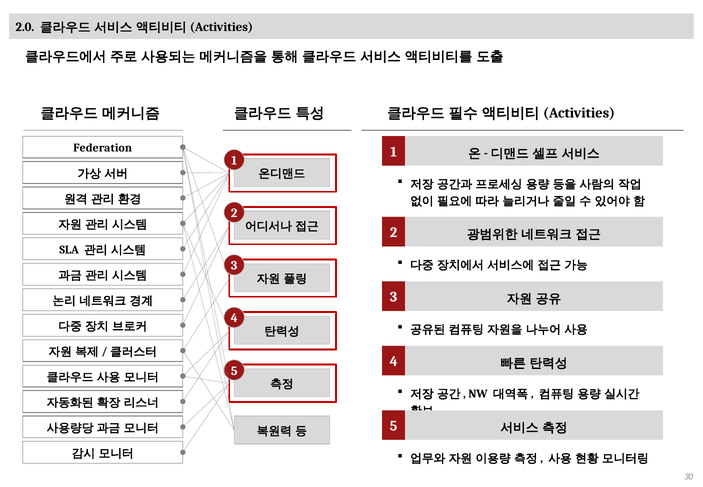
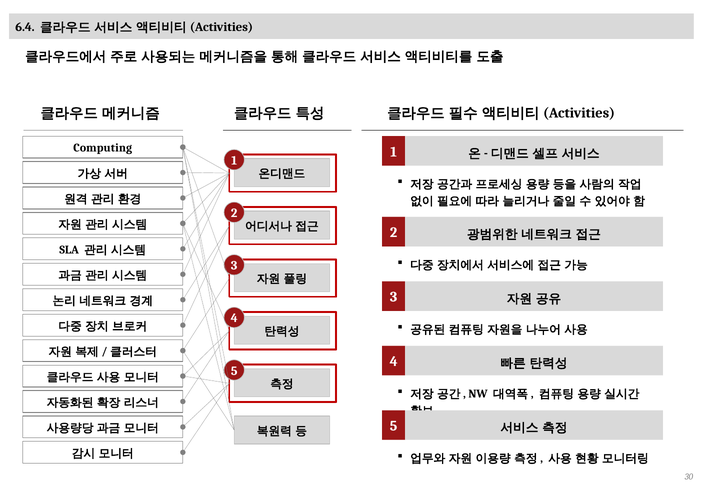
2.0: 2.0 -> 6.4
Federation: Federation -> Computing
